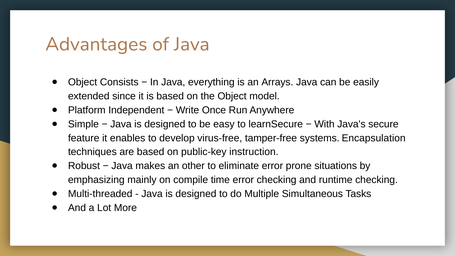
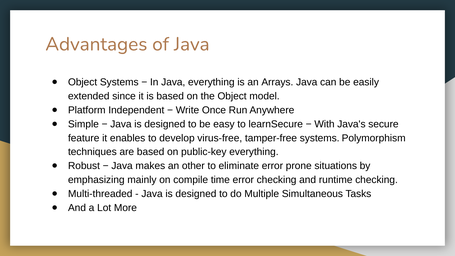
Object Consists: Consists -> Systems
Encapsulation: Encapsulation -> Polymorphism
public-key instruction: instruction -> everything
